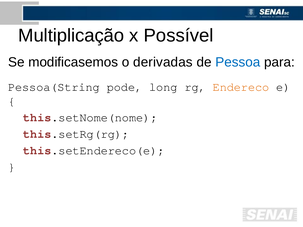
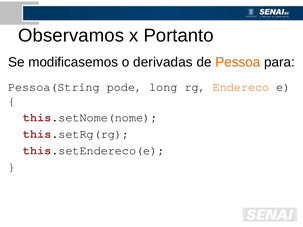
Multiplicação: Multiplicação -> Observamos
Possível: Possível -> Portanto
Pessoa colour: blue -> orange
